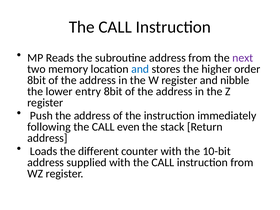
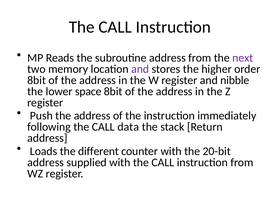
and at (140, 69) colour: blue -> purple
entry: entry -> space
even: even -> data
10-bit: 10-bit -> 20-bit
